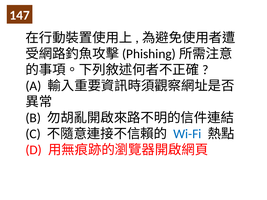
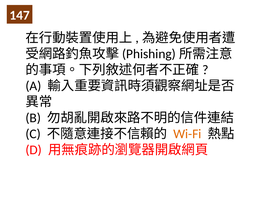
Wi-Fi colour: blue -> orange
